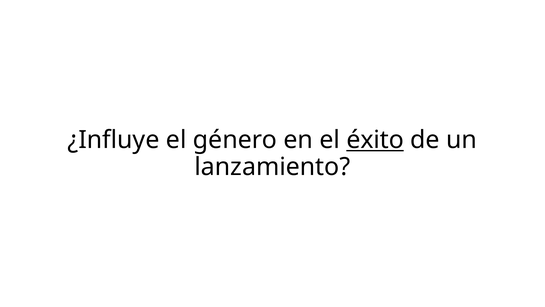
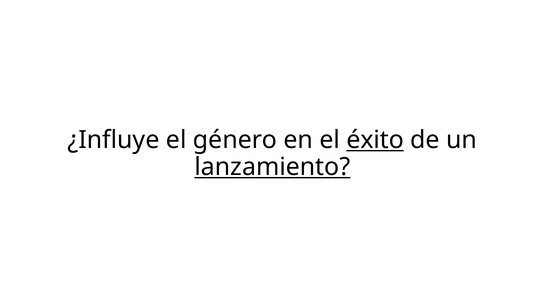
lanzamiento underline: none -> present
